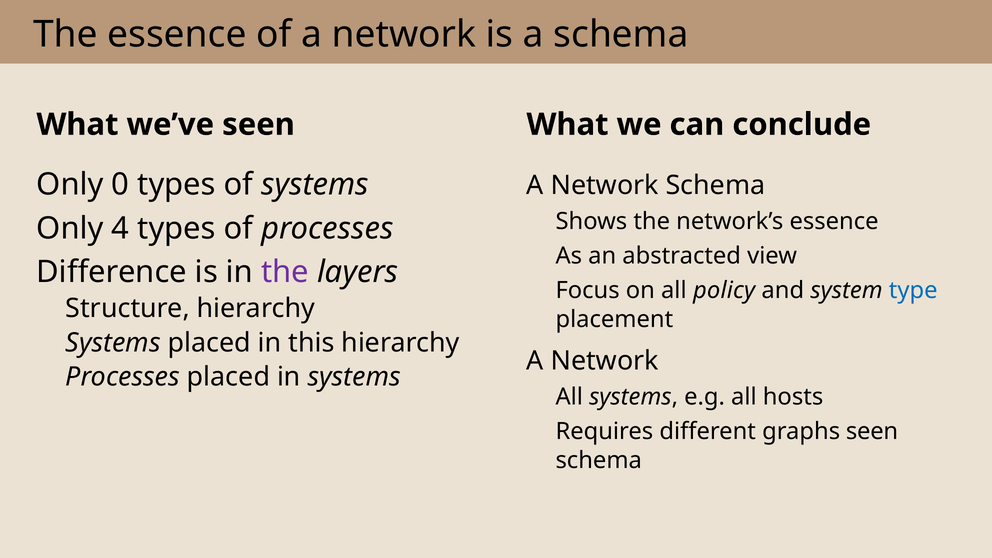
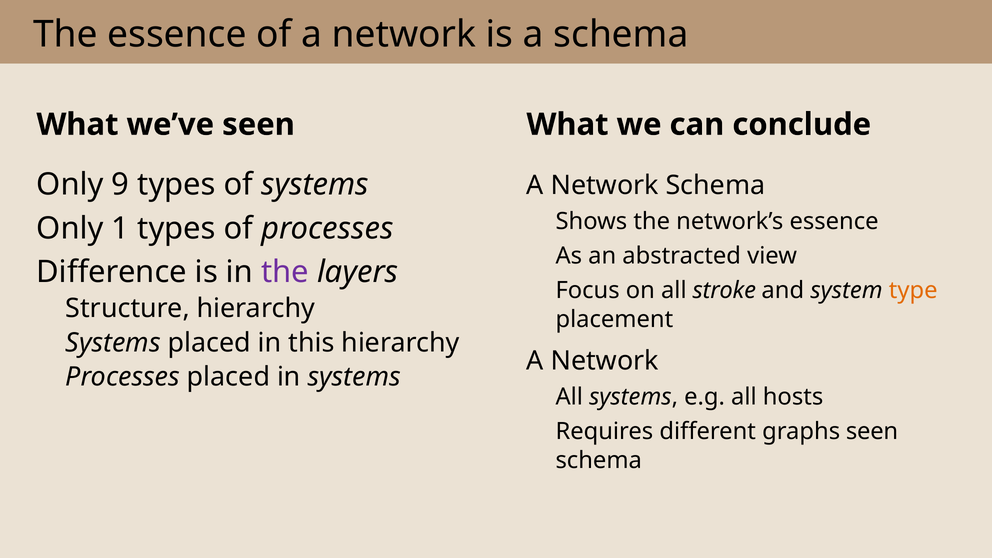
0: 0 -> 9
4: 4 -> 1
policy: policy -> stroke
type colour: blue -> orange
